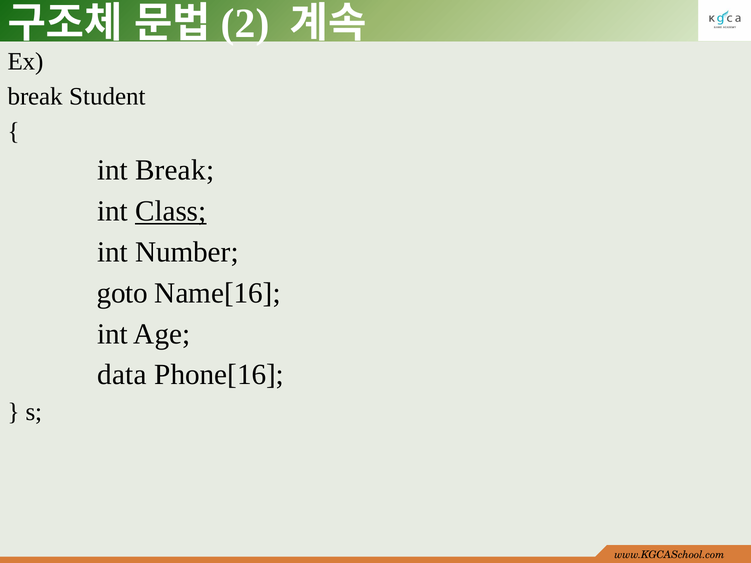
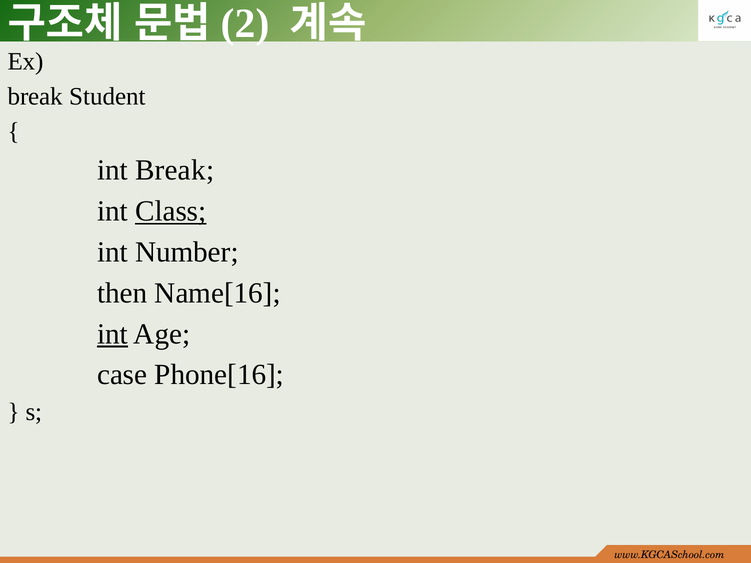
goto: goto -> then
int at (112, 334) underline: none -> present
data: data -> case
